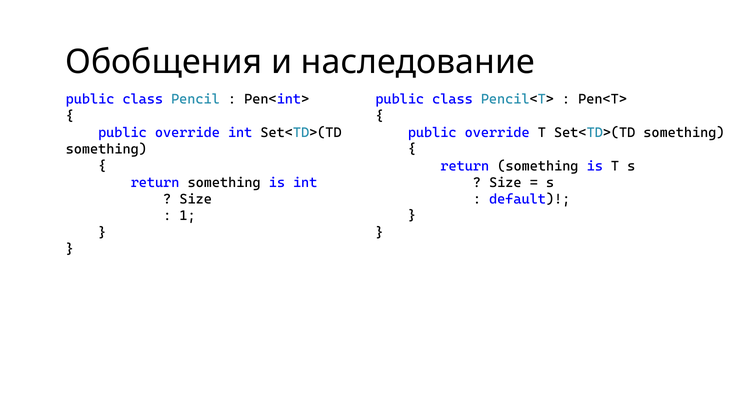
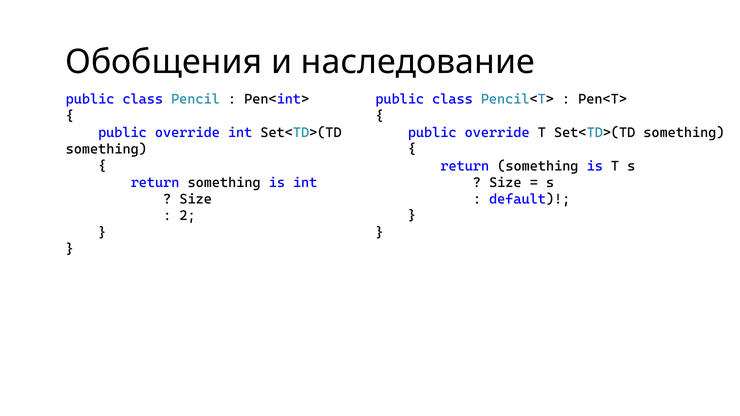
1: 1 -> 2
